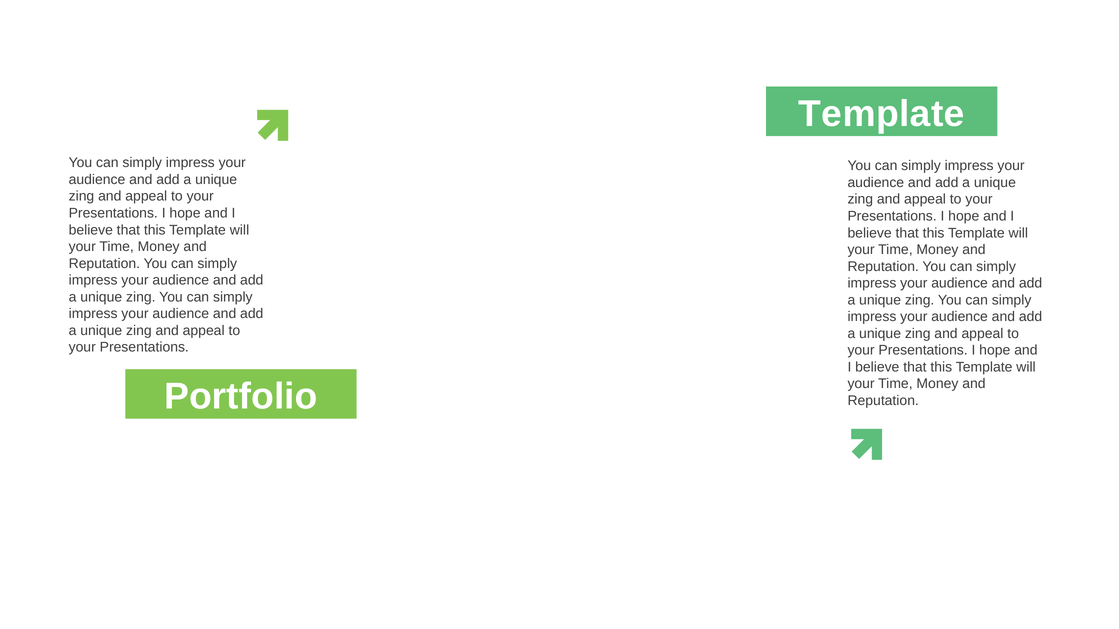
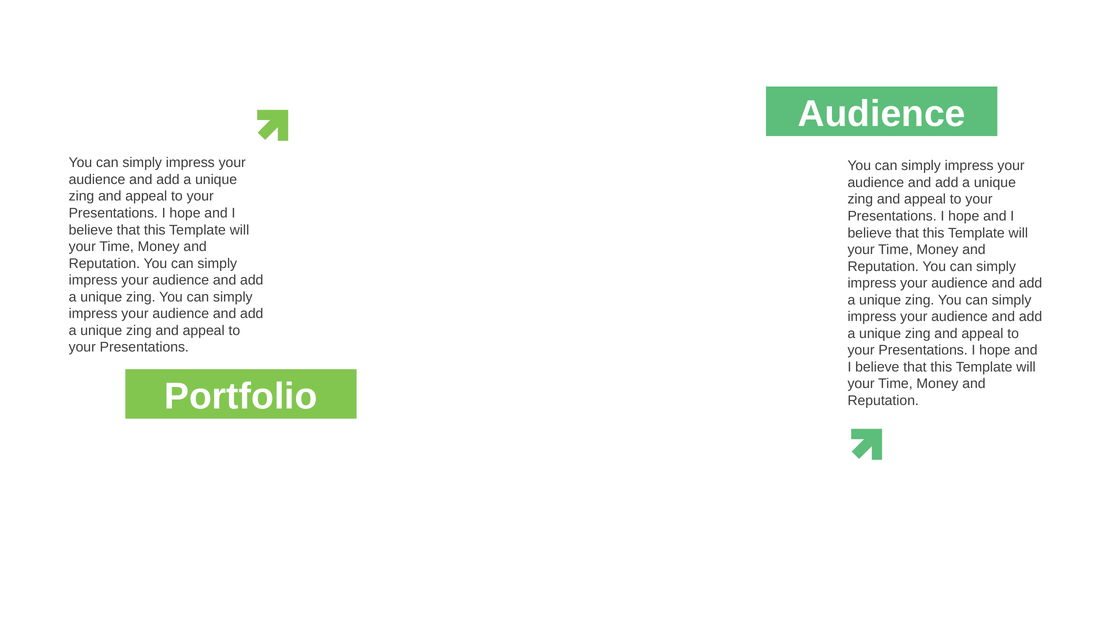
Template at (881, 114): Template -> Audience
